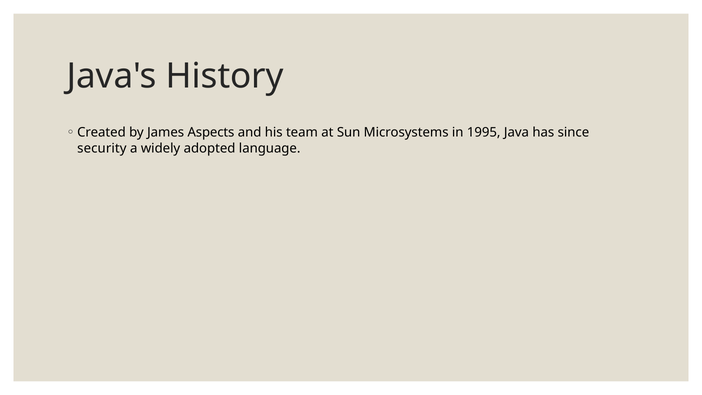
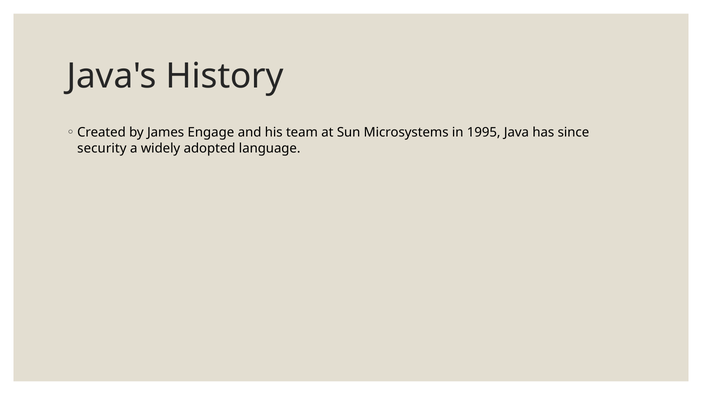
Aspects: Aspects -> Engage
